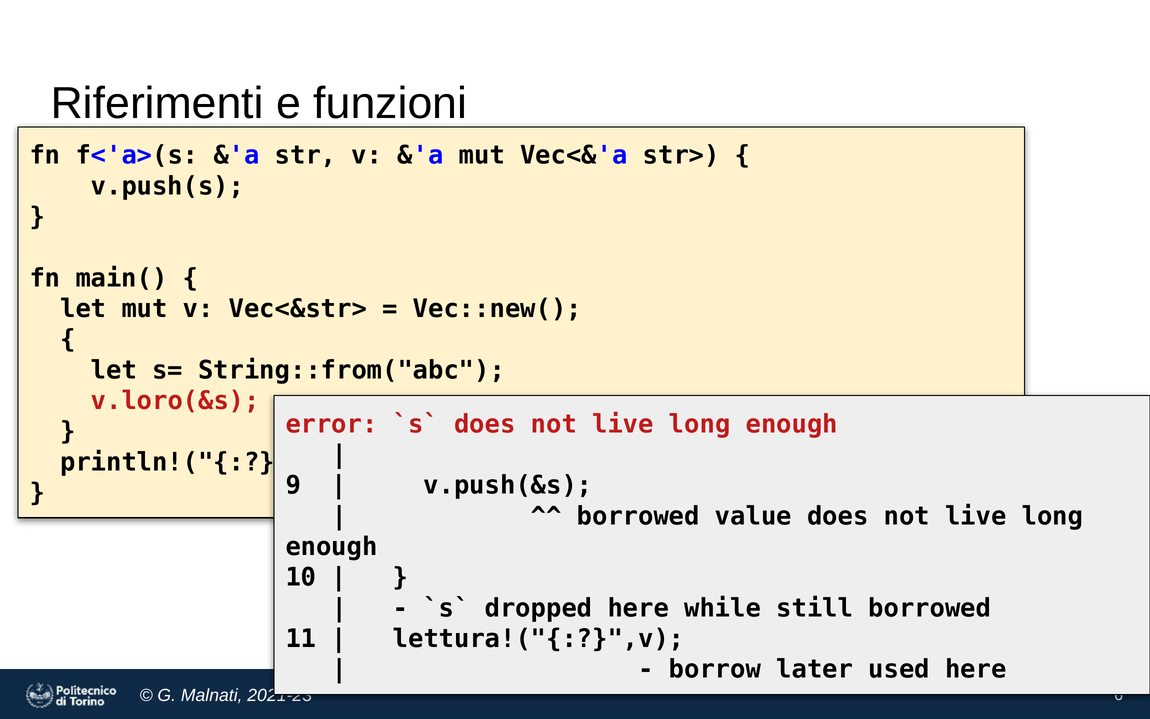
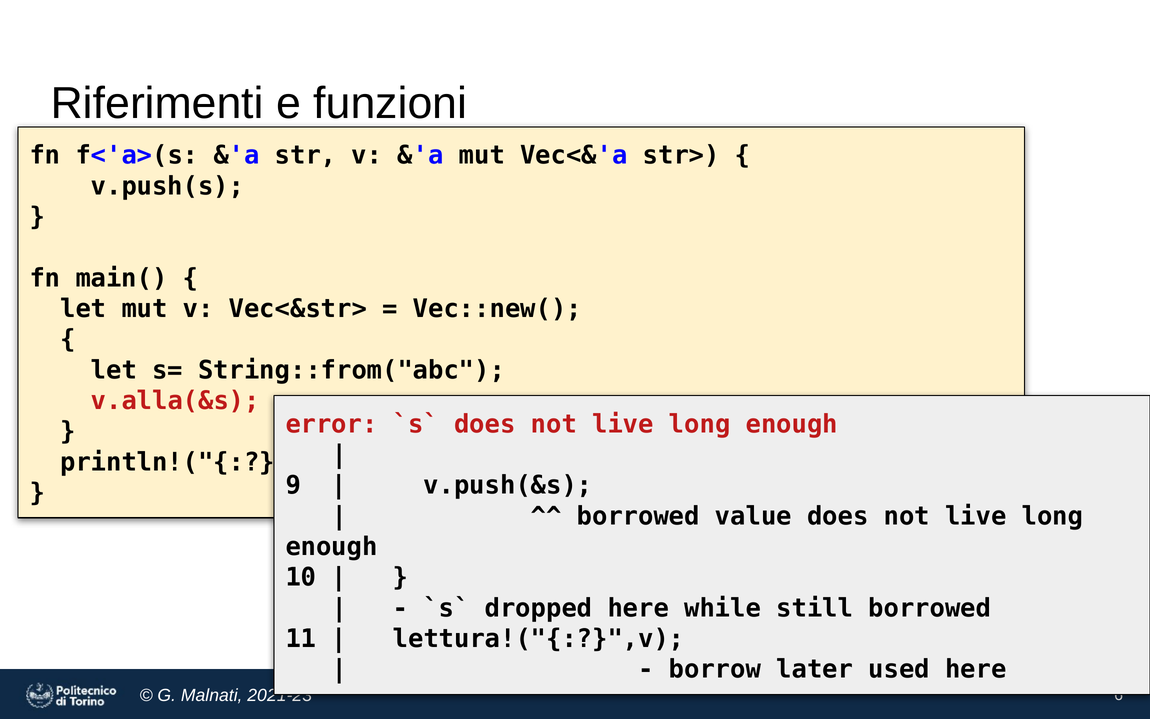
v.loro(&s: v.loro(&s -> v.alla(&s
